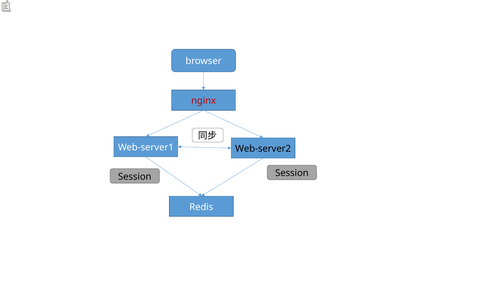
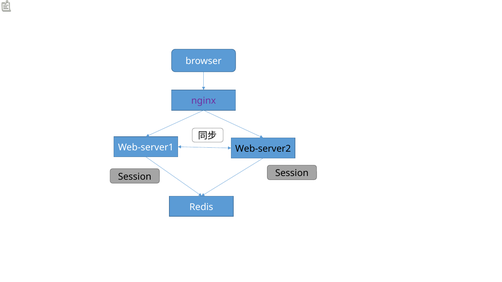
nginx colour: red -> purple
